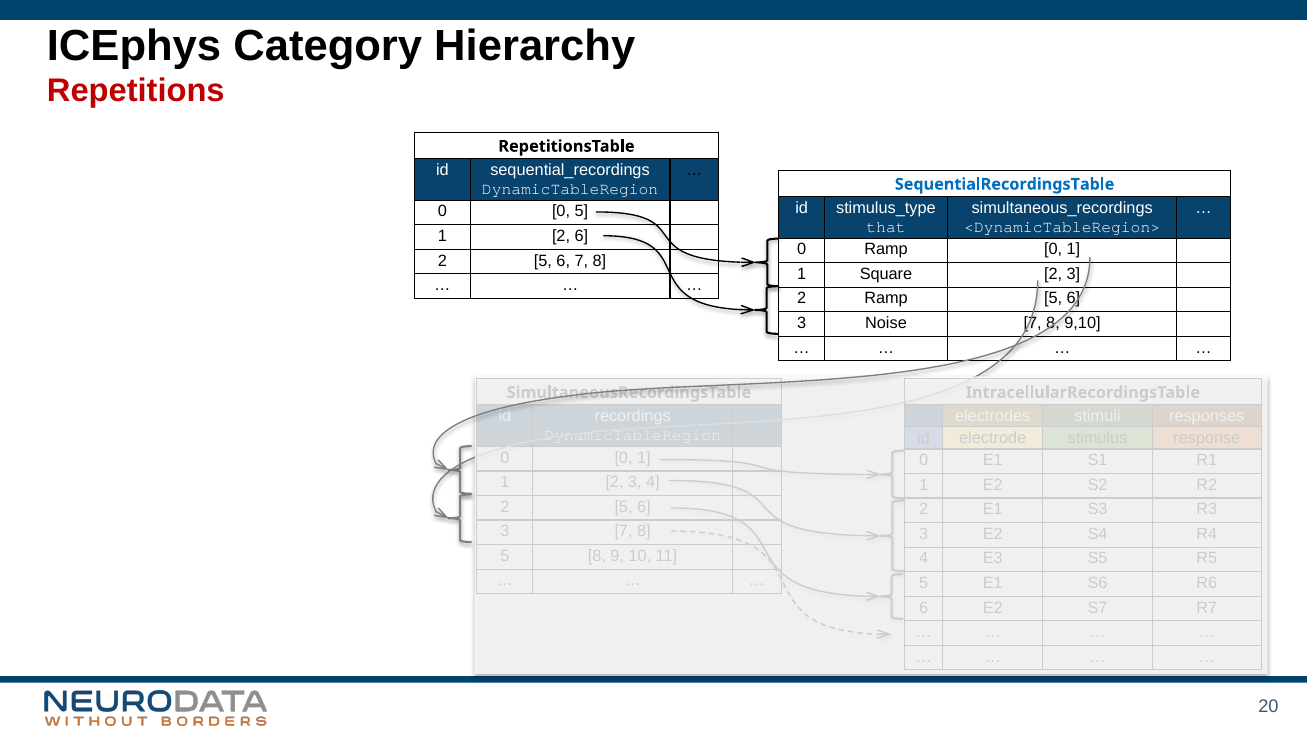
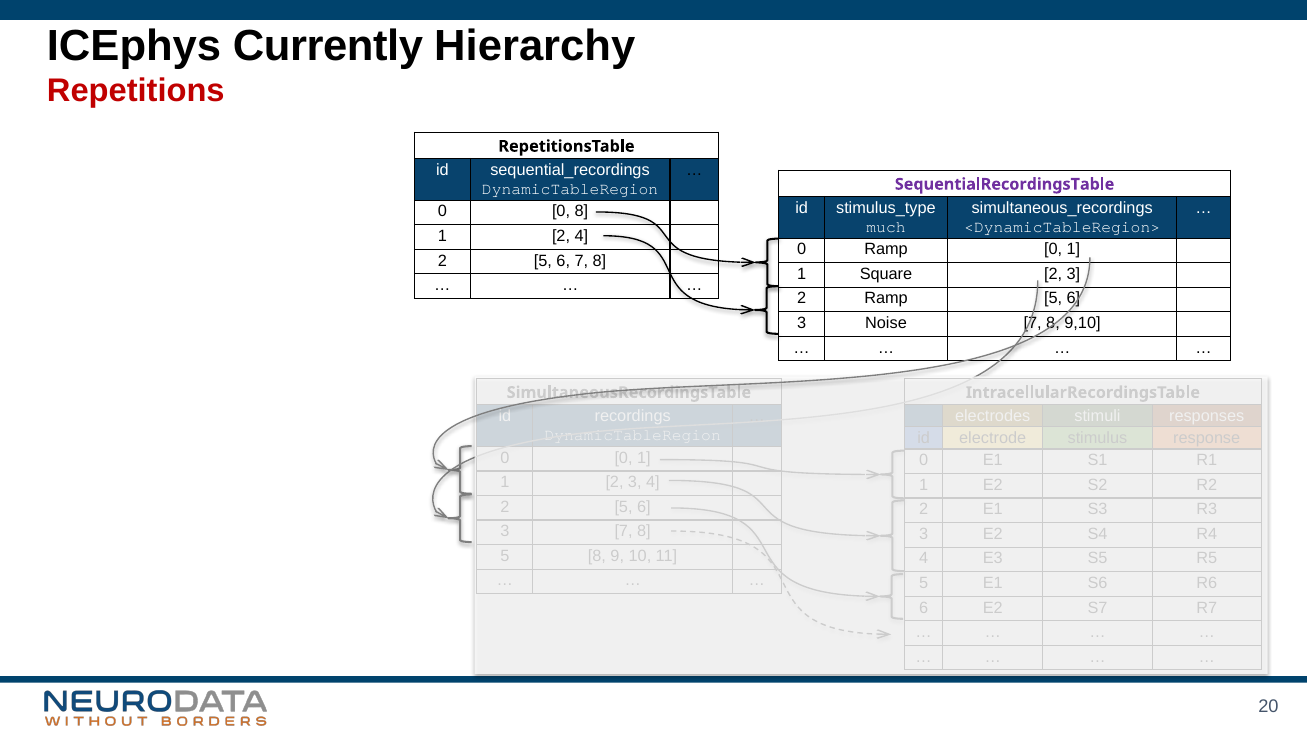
Category: Category -> Currently
SequentialRecordingsTable colour: blue -> purple
0 5: 5 -> 8
that: that -> much
2 6: 6 -> 4
